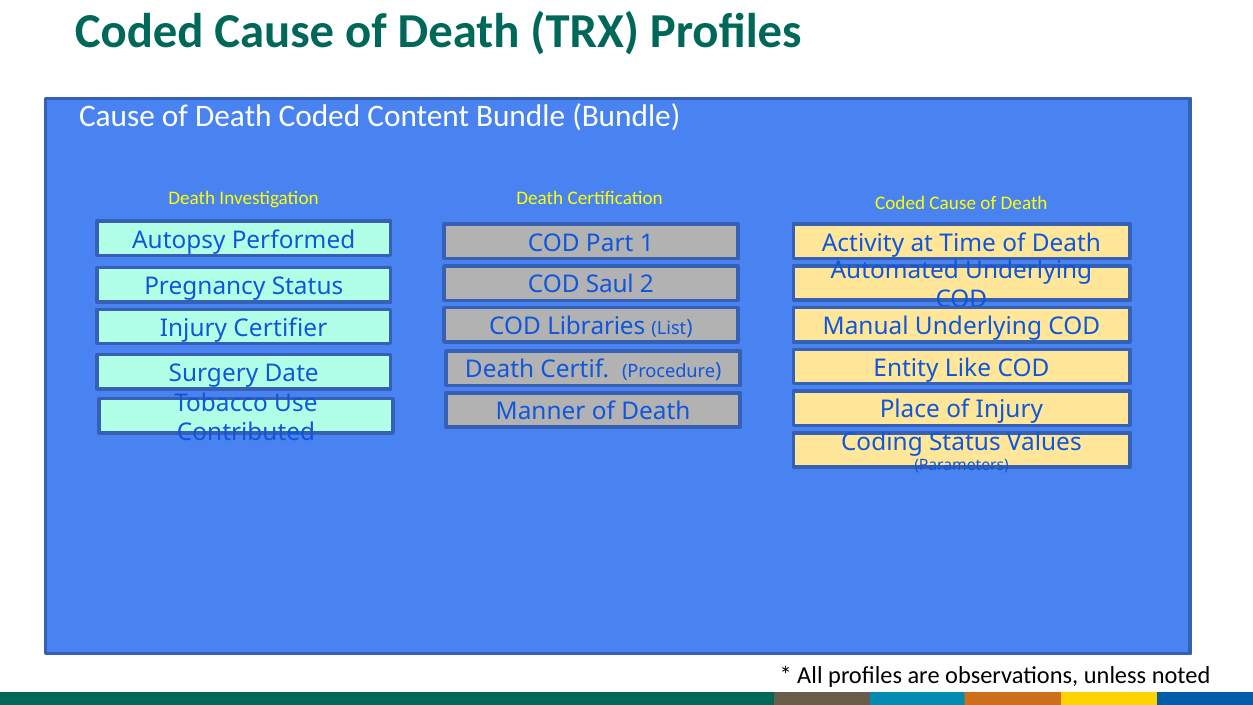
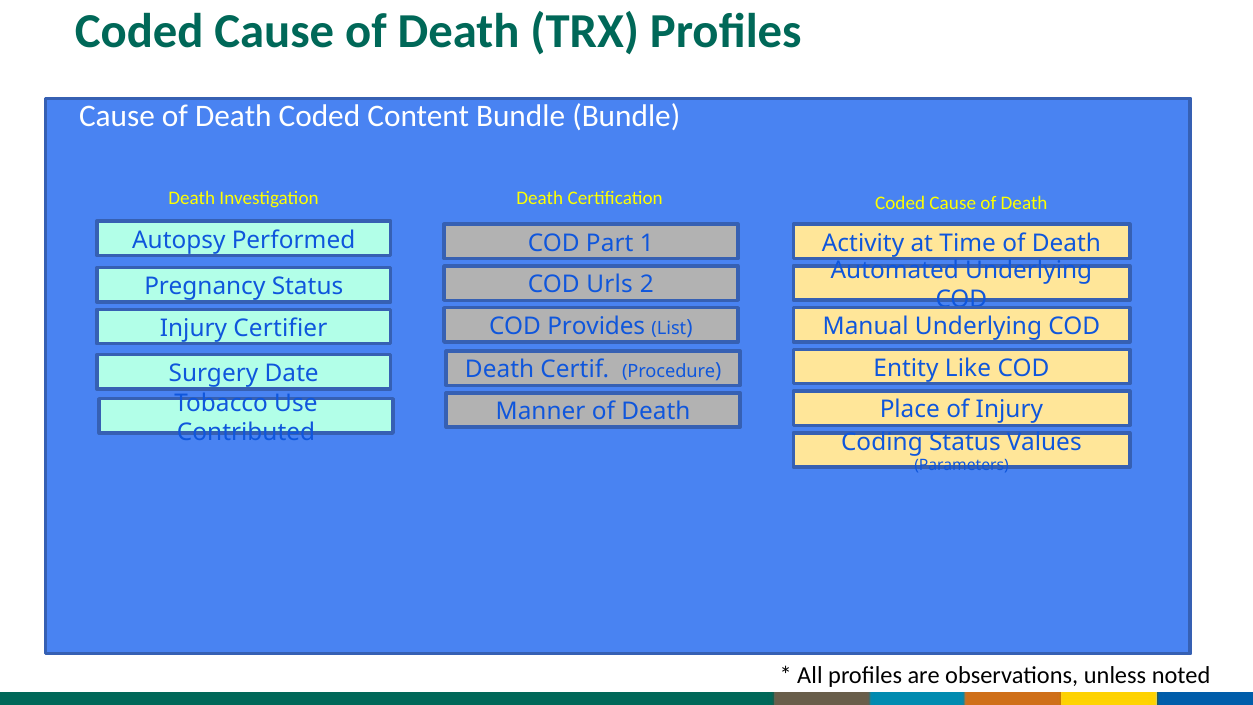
Saul: Saul -> Urls
Libraries: Libraries -> Provides
